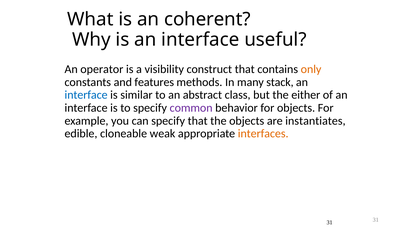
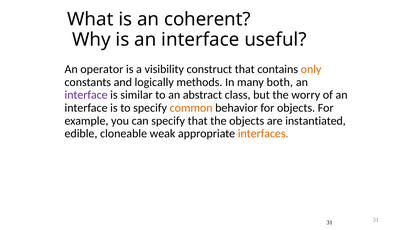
features: features -> logically
stack: stack -> both
interface at (86, 95) colour: blue -> purple
either: either -> worry
common colour: purple -> orange
instantiates: instantiates -> instantiated
